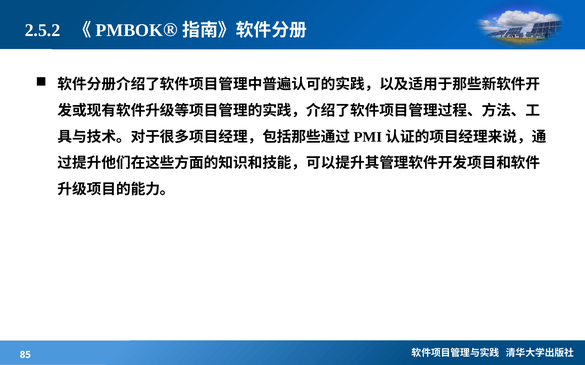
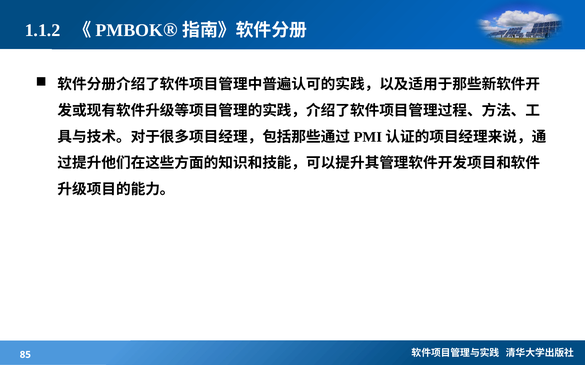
2.5.2: 2.5.2 -> 1.1.2
